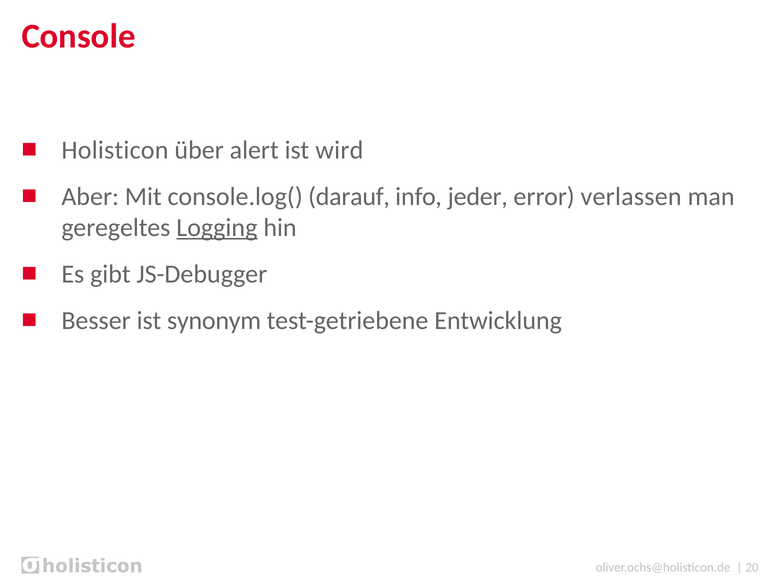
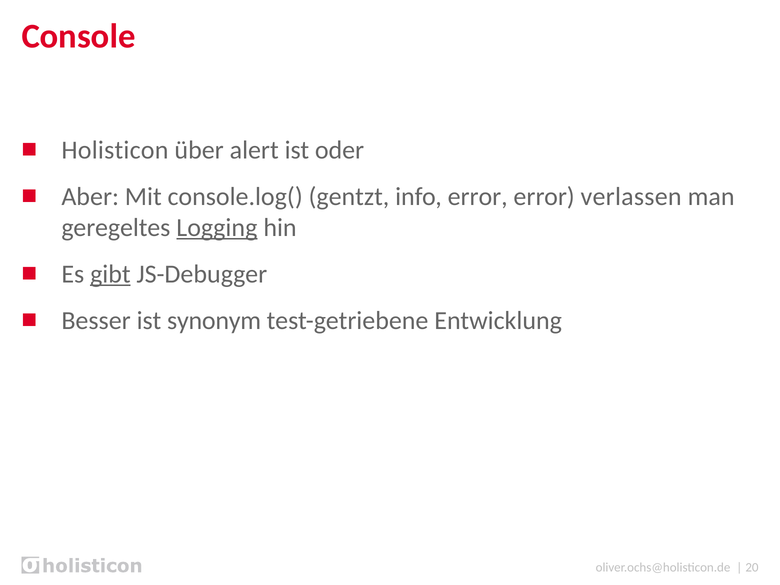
wird: wird -> oder
darauf: darauf -> gentzt
info jeder: jeder -> error
gibt underline: none -> present
